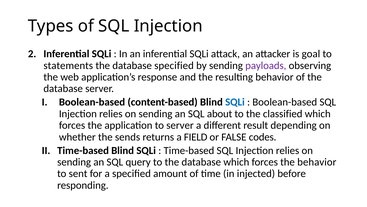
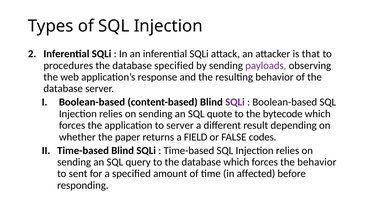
goal: goal -> that
statements: statements -> procedures
SQLi at (235, 102) colour: blue -> purple
about: about -> quote
classified: classified -> bytecode
sends: sends -> paper
injected: injected -> affected
